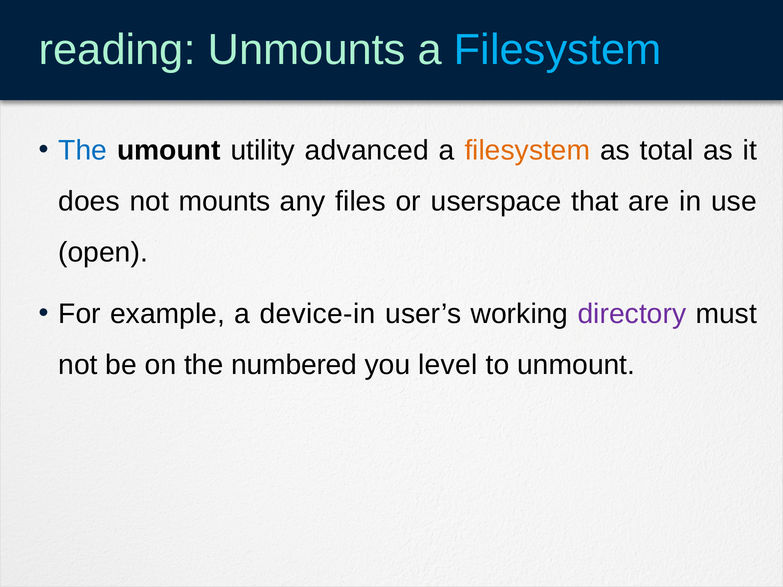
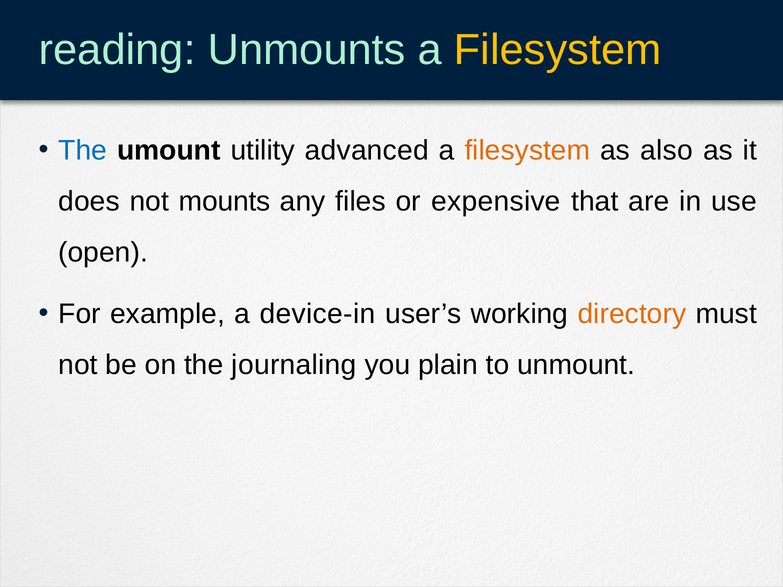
Filesystem at (558, 50) colour: light blue -> yellow
total: total -> also
userspace: userspace -> expensive
directory colour: purple -> orange
numbered: numbered -> journaling
level: level -> plain
